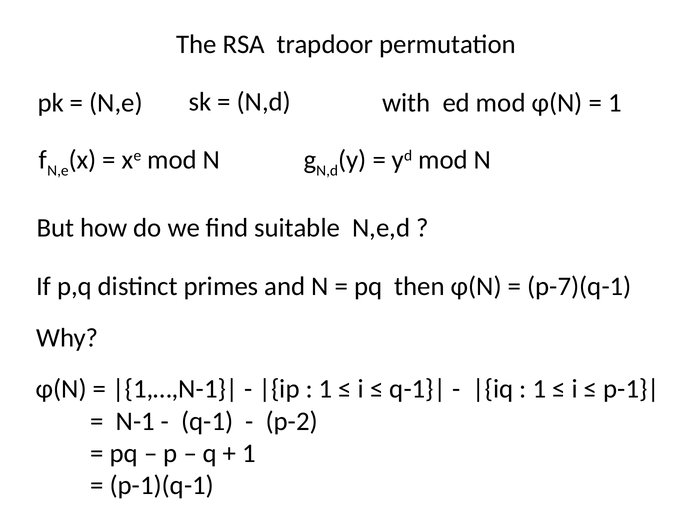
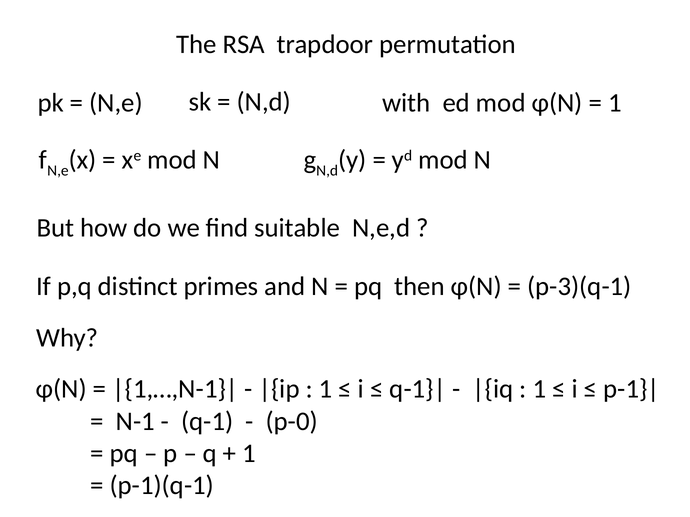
p-7)(q-1: p-7)(q-1 -> p-3)(q-1
p-2: p-2 -> p-0
